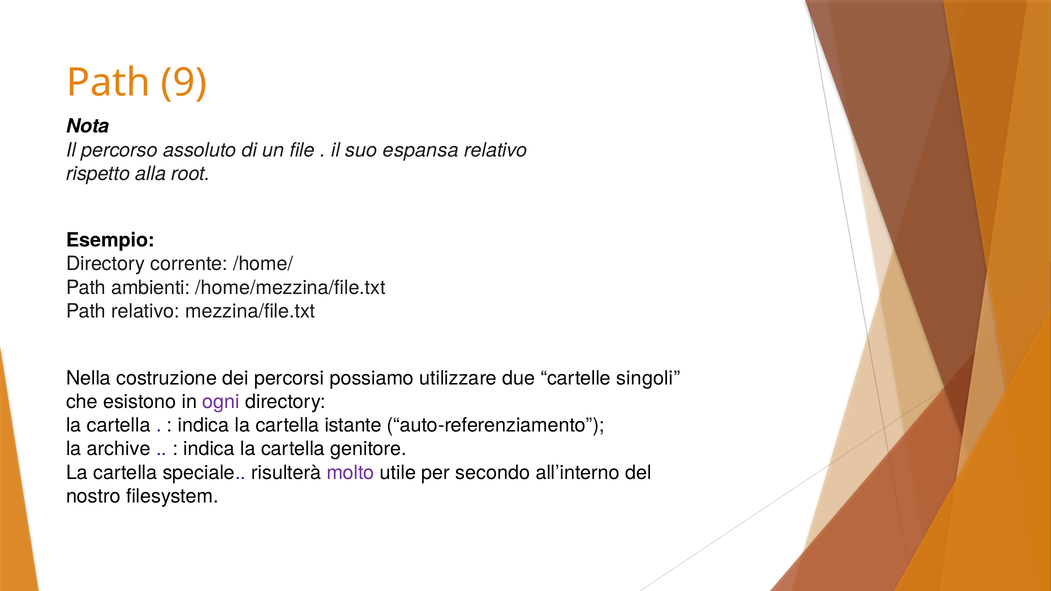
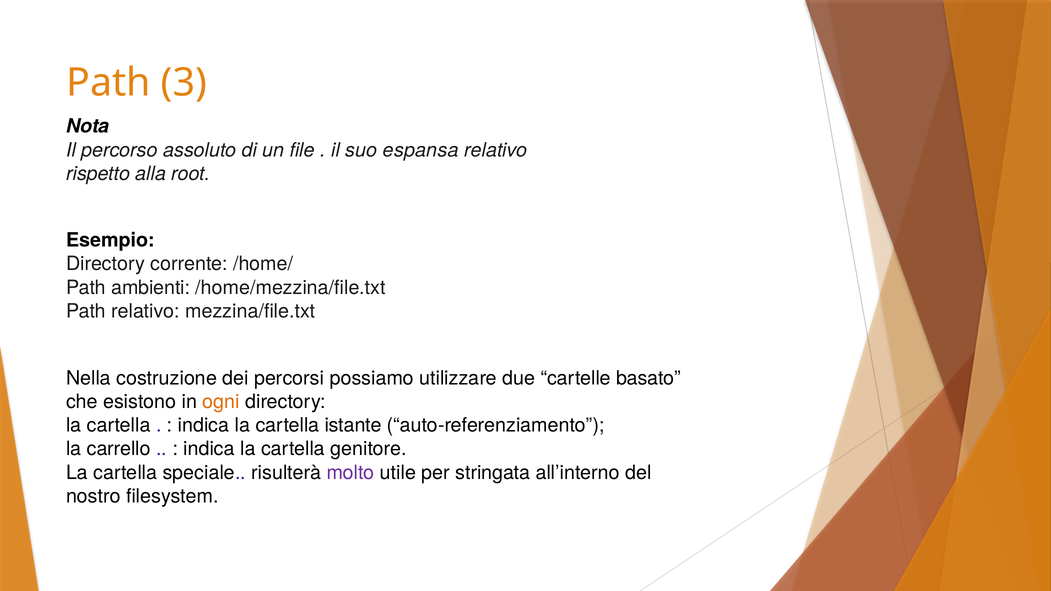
9: 9 -> 3
singoli: singoli -> basato
ogni colour: purple -> orange
archive: archive -> carrello
secondo: secondo -> stringata
